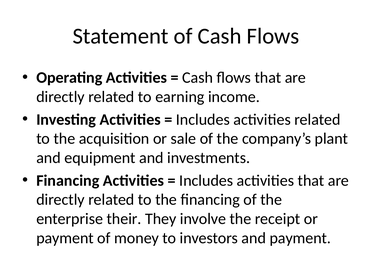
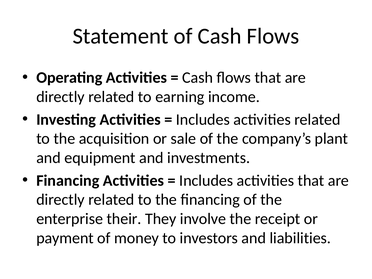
and payment: payment -> liabilities
